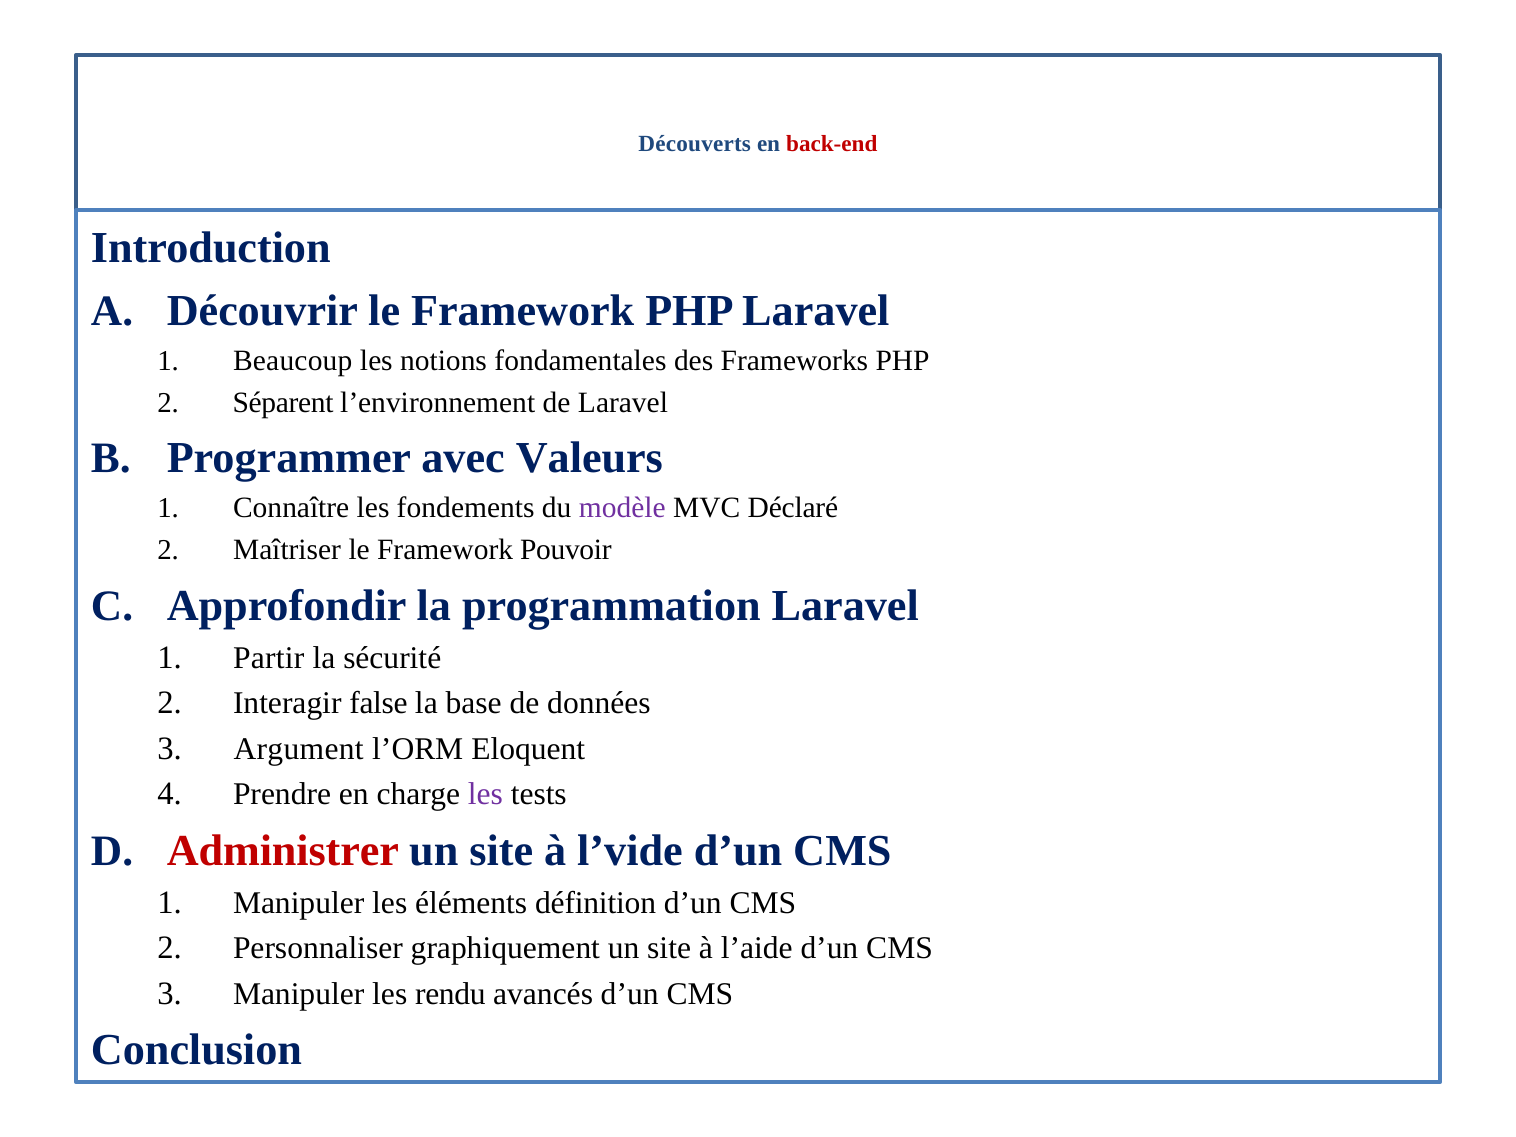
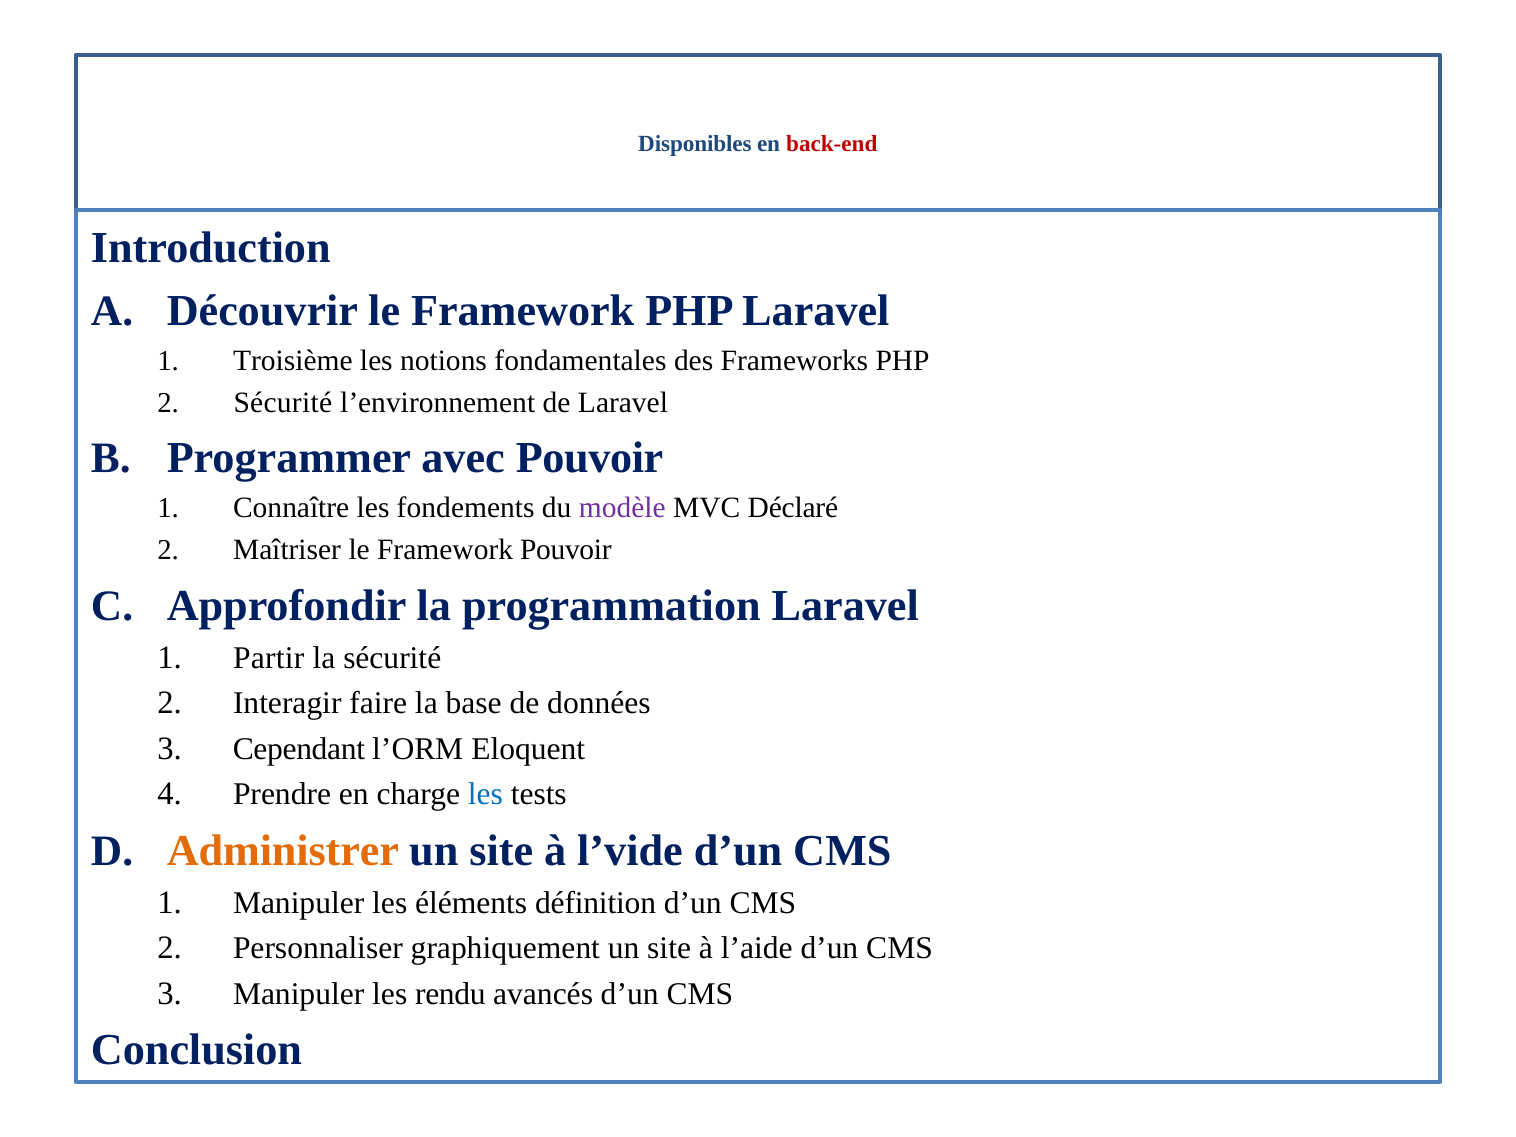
Découverts: Découverts -> Disponibles
Beaucoup: Beaucoup -> Troisième
Séparent at (283, 403): Séparent -> Sécurité
avec Valeurs: Valeurs -> Pouvoir
false: false -> faire
Argument: Argument -> Cependant
les at (485, 794) colour: purple -> blue
Administrer colour: red -> orange
